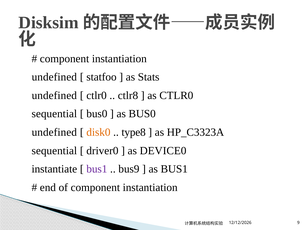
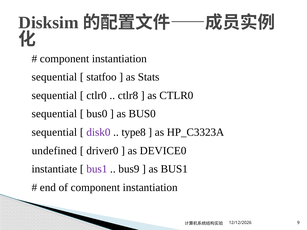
undefined at (54, 77): undefined -> sequential
undefined at (54, 96): undefined -> sequential
undefined at (54, 132): undefined -> sequential
disk0 colour: orange -> purple
sequential at (54, 151): sequential -> undefined
